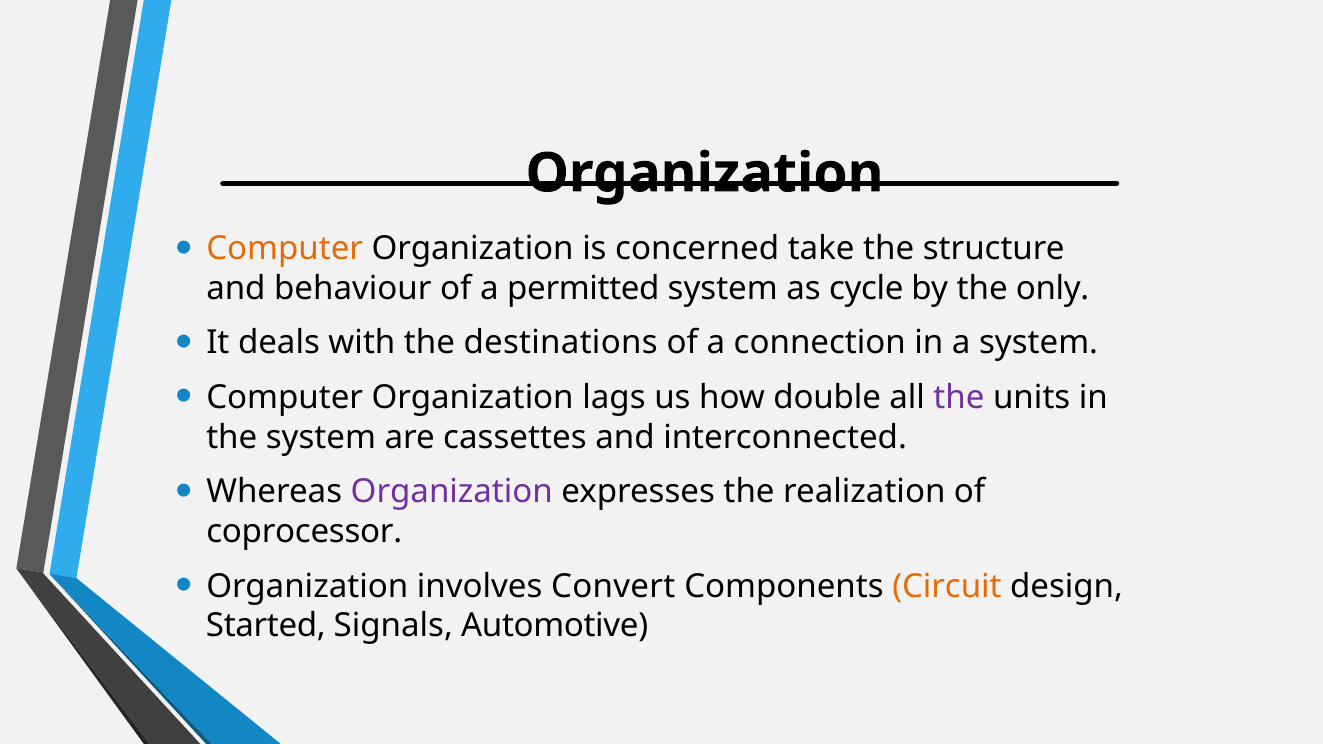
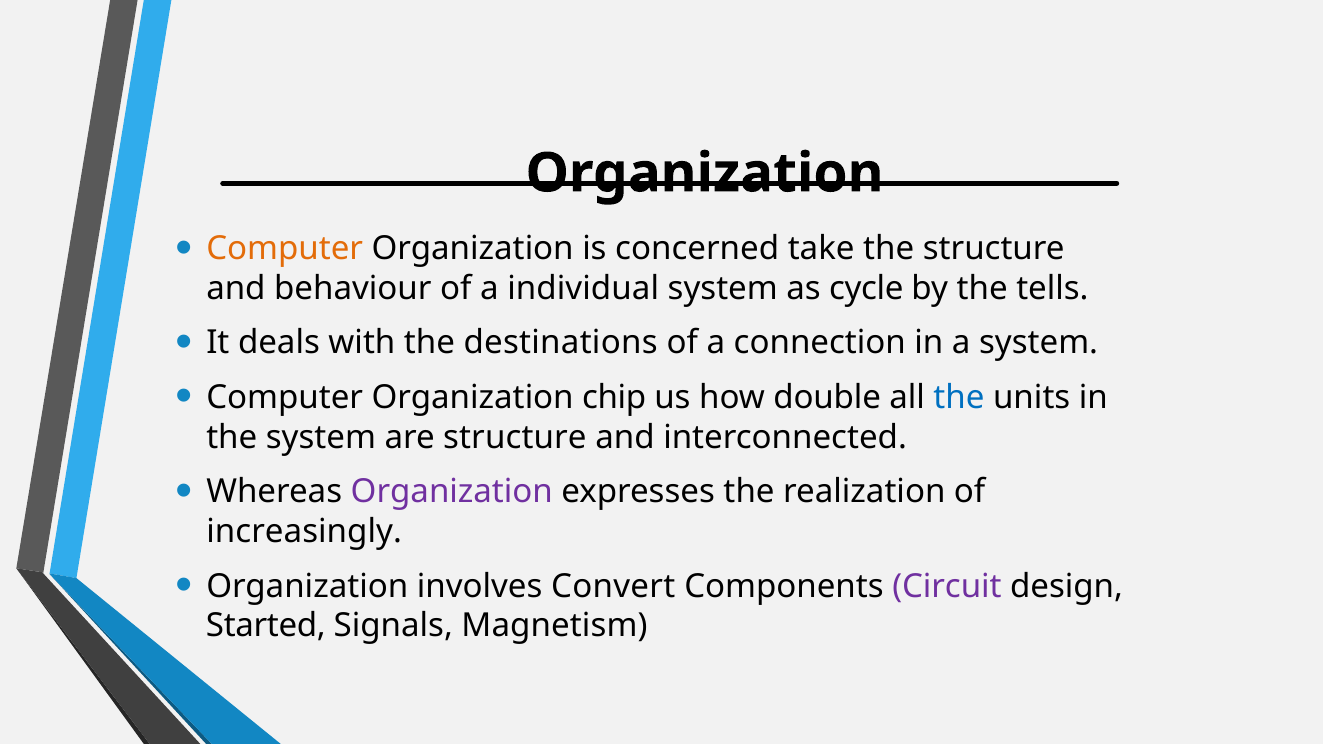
permitted: permitted -> individual
only: only -> tells
lags: lags -> chip
the at (959, 398) colour: purple -> blue
are cassettes: cassettes -> structure
coprocessor: coprocessor -> increasingly
Circuit colour: orange -> purple
Automotive: Automotive -> Magnetism
